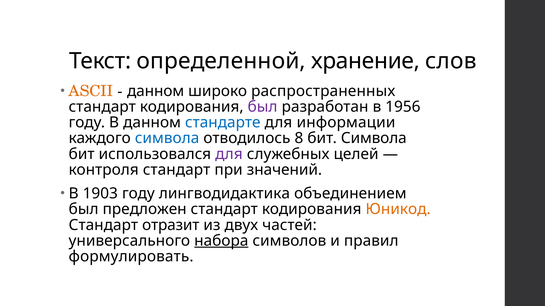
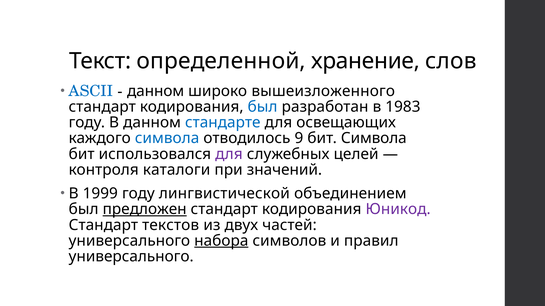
ASCII colour: orange -> blue
распространенных: распространенных -> вышеизложенного
был at (263, 107) colour: purple -> blue
1956: 1956 -> 1983
информации: информации -> освещающих
8: 8 -> 9
контроля стандарт: стандарт -> каталоги
1903: 1903 -> 1999
лингводидактика: лингводидактика -> лингвистической
предложен underline: none -> present
Юникод colour: orange -> purple
отразит: отразит -> текстов
формулировать at (131, 257): формулировать -> универсального
